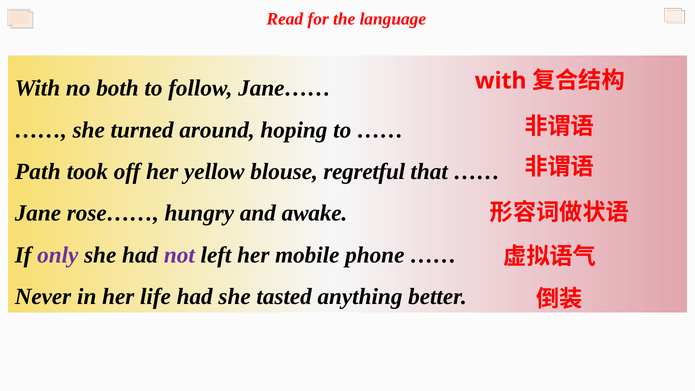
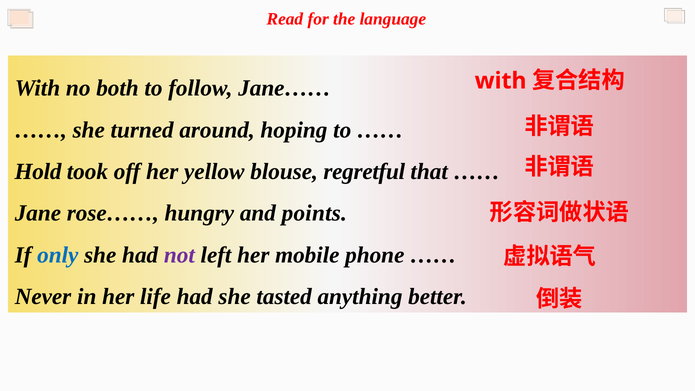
Path: Path -> Hold
awake: awake -> points
only colour: purple -> blue
